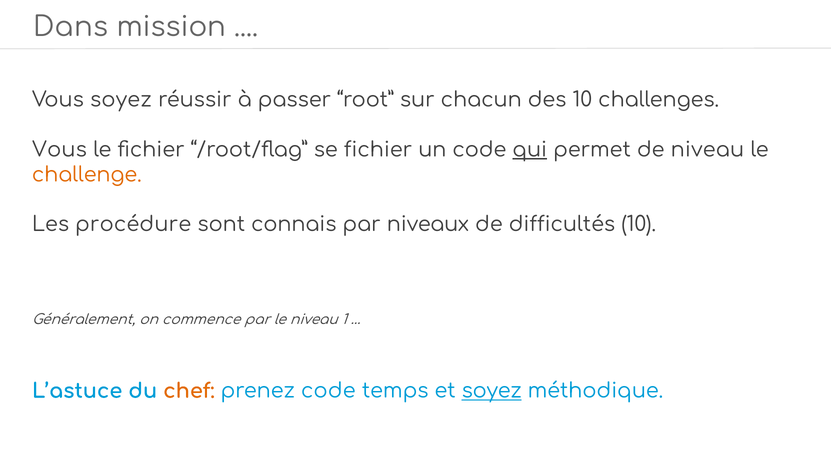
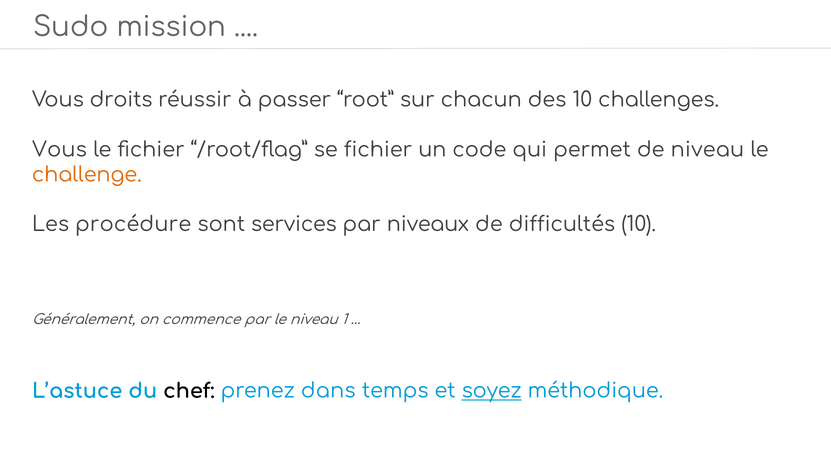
Dans: Dans -> Sudo
Vous soyez: soyez -> droits
qui underline: present -> none
connais: connais -> services
chef colour: orange -> black
prenez code: code -> dans
